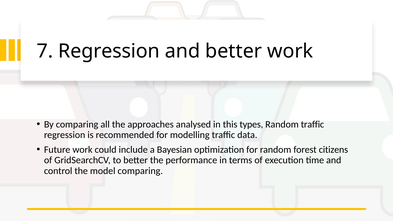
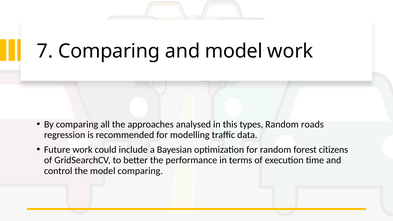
7 Regression: Regression -> Comparing
and better: better -> model
Random traffic: traffic -> roads
